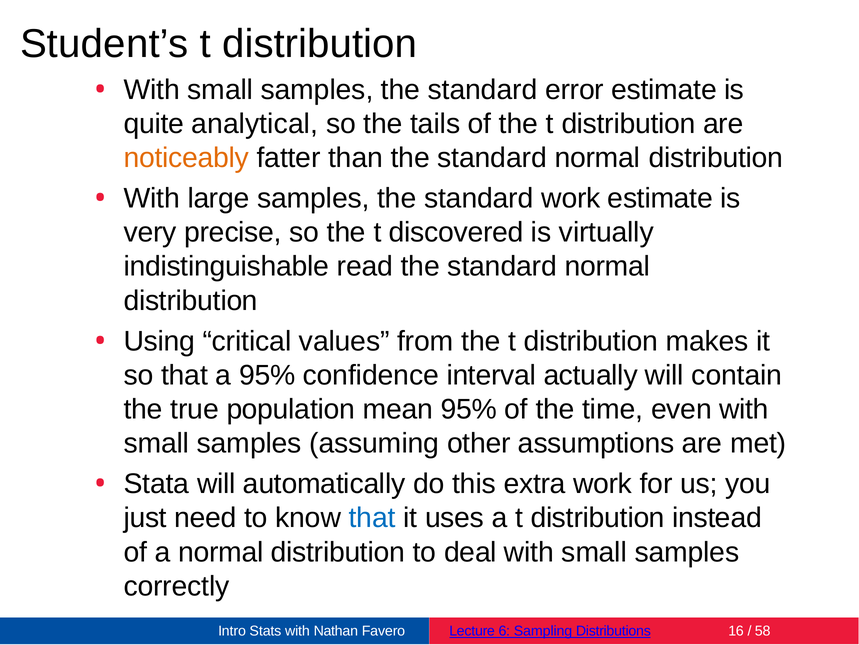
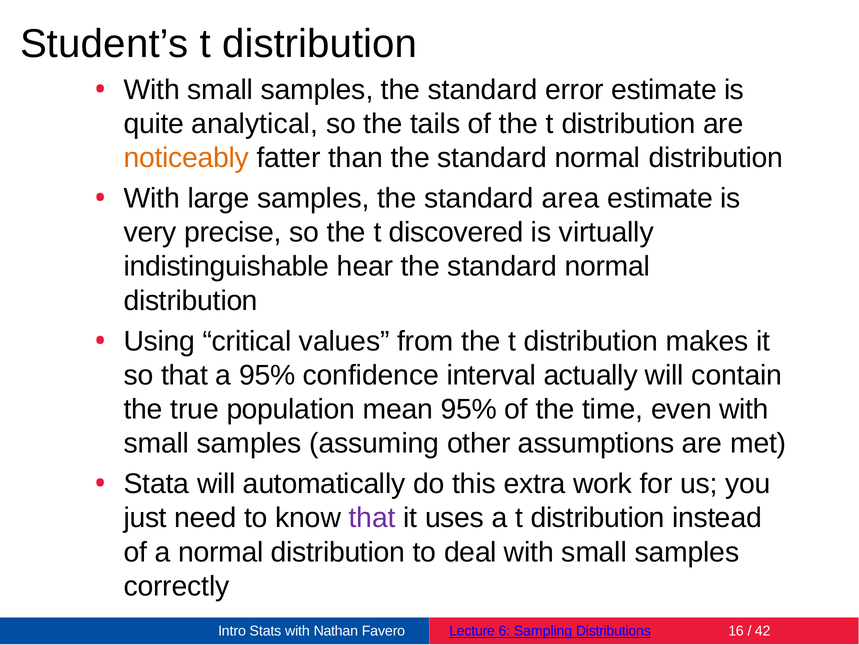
standard work: work -> area
read: read -> hear
that at (372, 518) colour: blue -> purple
58: 58 -> 42
